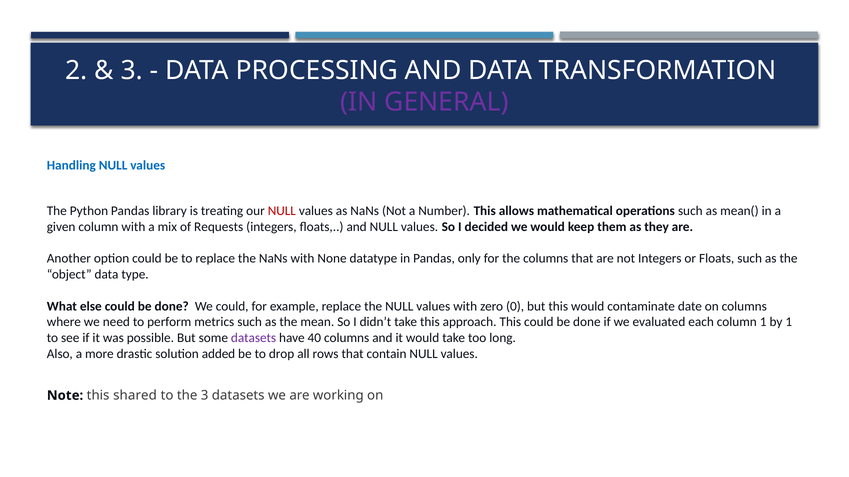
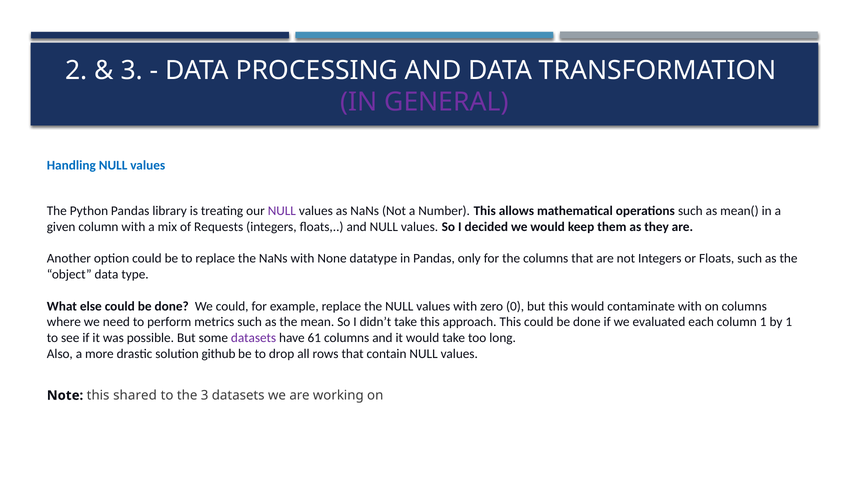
NULL at (282, 211) colour: red -> purple
contaminate date: date -> with
40: 40 -> 61
added: added -> github
